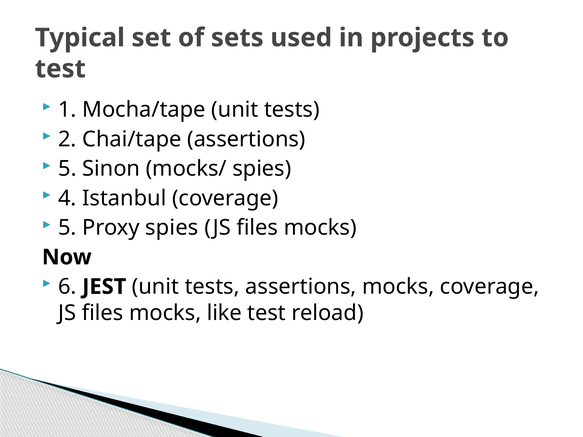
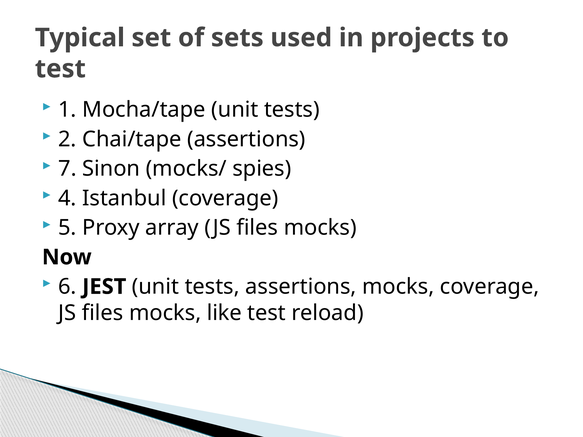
5 at (67, 169): 5 -> 7
Proxy spies: spies -> array
